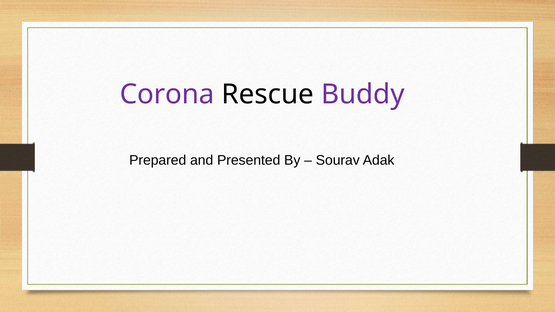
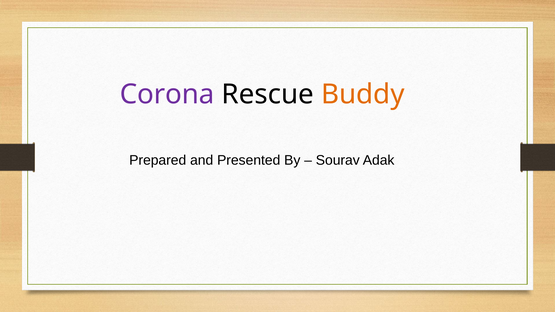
Buddy colour: purple -> orange
